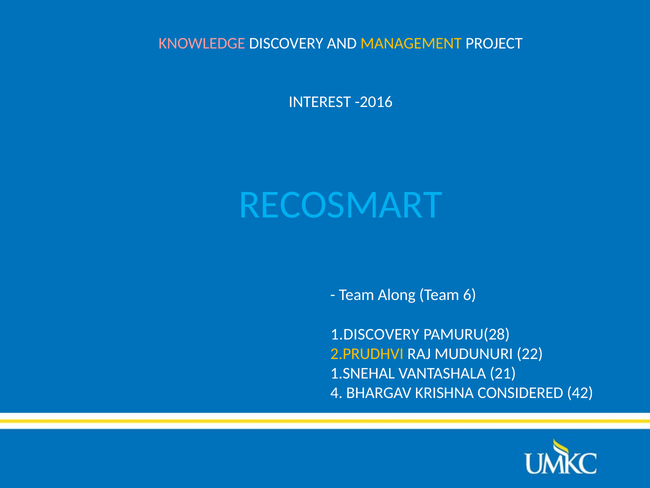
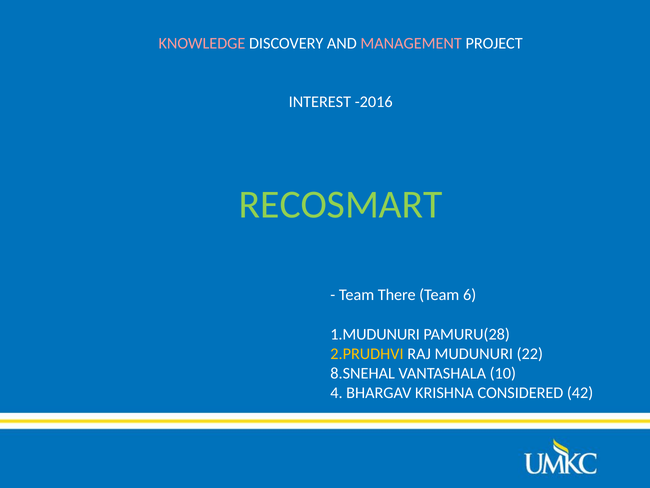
MANAGEMENT colour: yellow -> pink
RECOSMART colour: light blue -> light green
Along: Along -> There
1.DISCOVERY: 1.DISCOVERY -> 1.MUDUNURI
1.SNEHAL: 1.SNEHAL -> 8.SNEHAL
21: 21 -> 10
